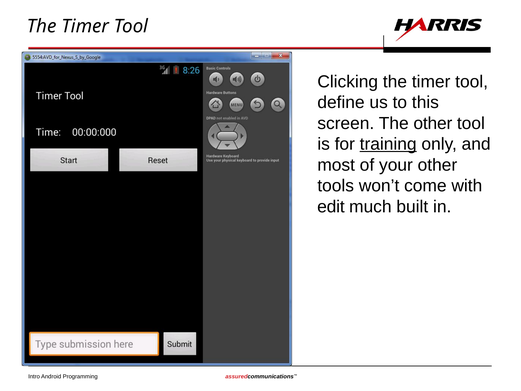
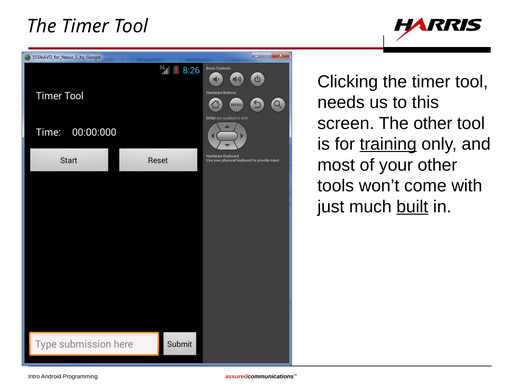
define: define -> needs
edit: edit -> just
built underline: none -> present
